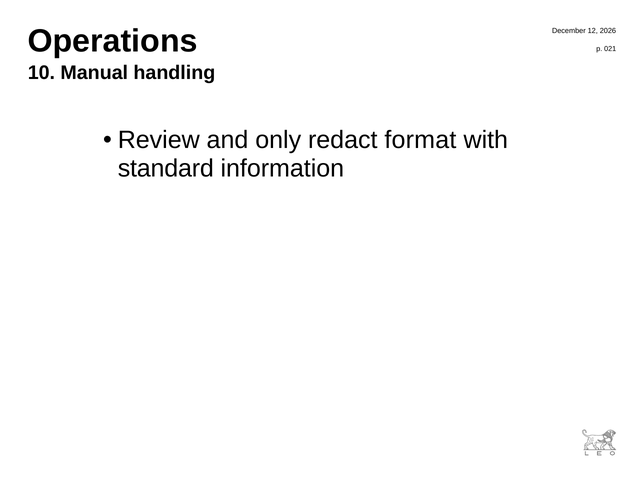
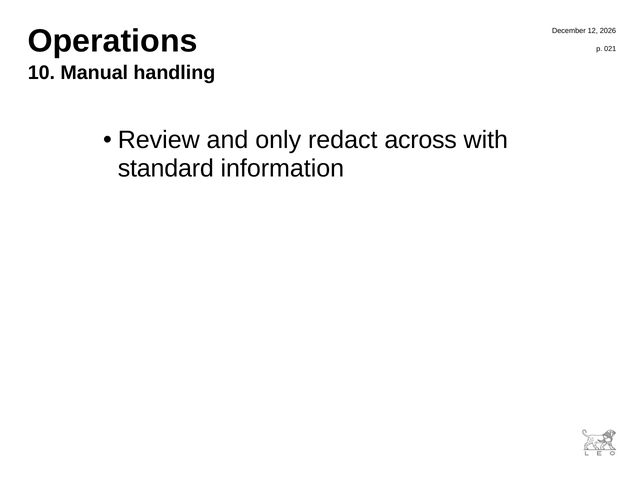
format: format -> across
